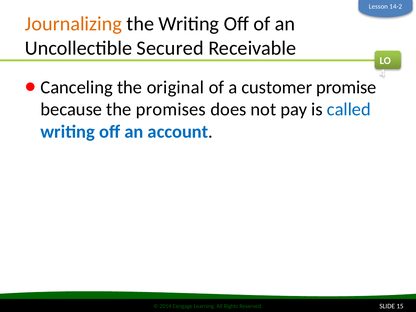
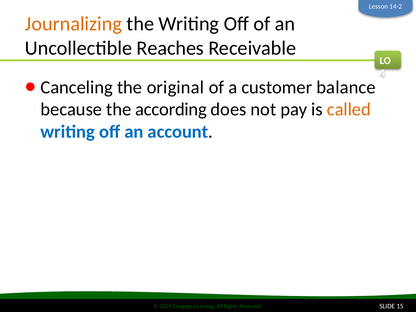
Secured: Secured -> Reaches
promise: promise -> balance
promises: promises -> according
called colour: blue -> orange
